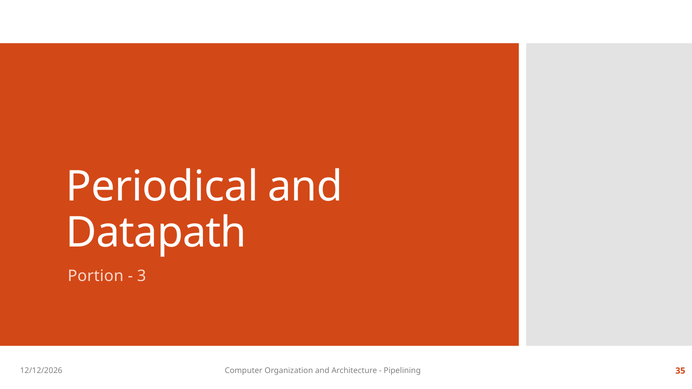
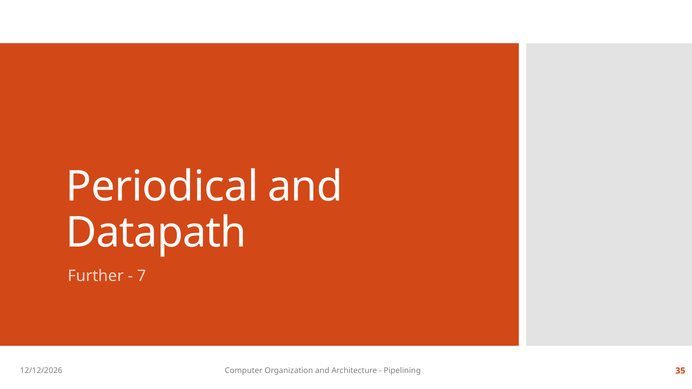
Portion: Portion -> Further
3: 3 -> 7
